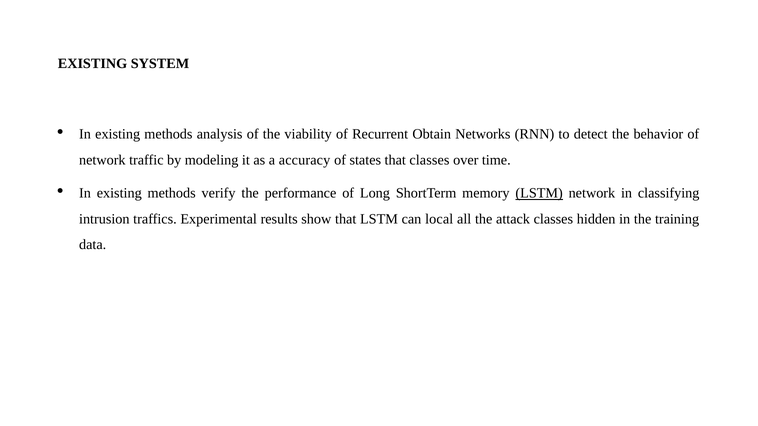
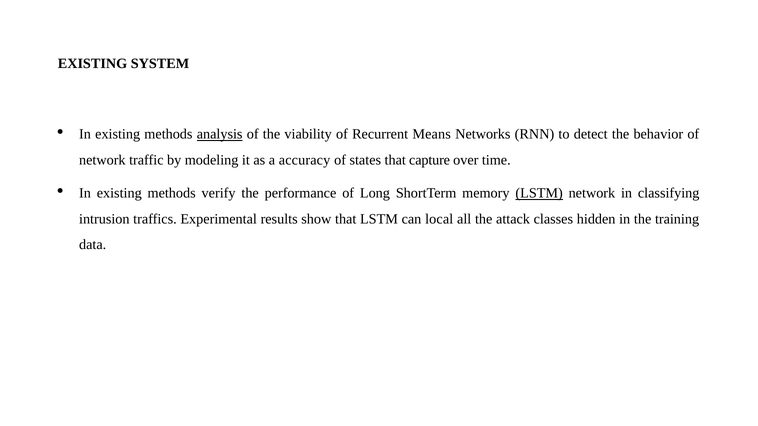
analysis underline: none -> present
Obtain: Obtain -> Means
that classes: classes -> capture
